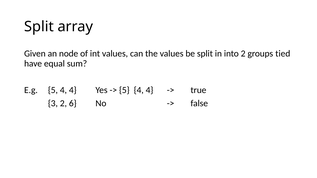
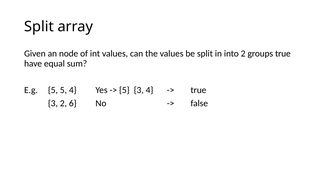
groups tied: tied -> true
E.g 5 4: 4 -> 5
4 at (139, 90): 4 -> 3
